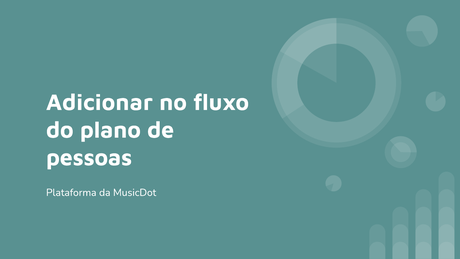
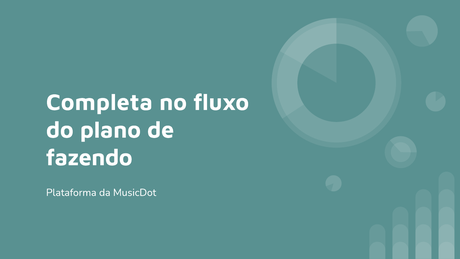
Adicionar: Adicionar -> Completa
pessoas: pessoas -> fazendo
